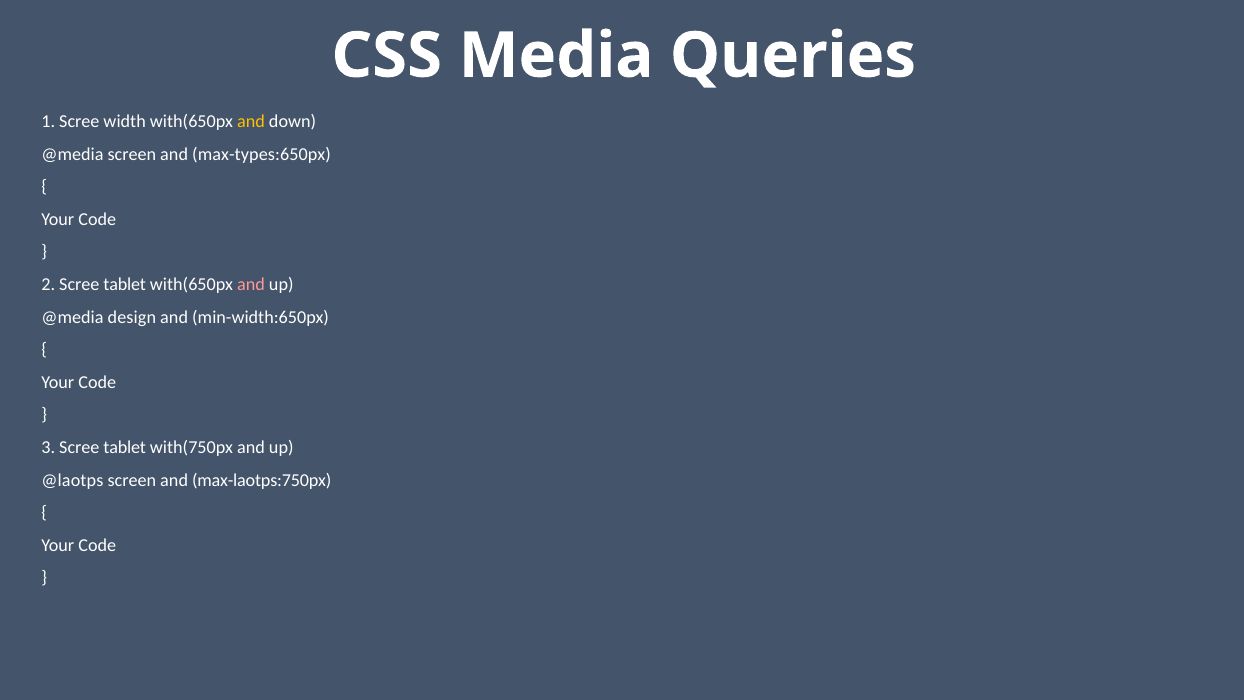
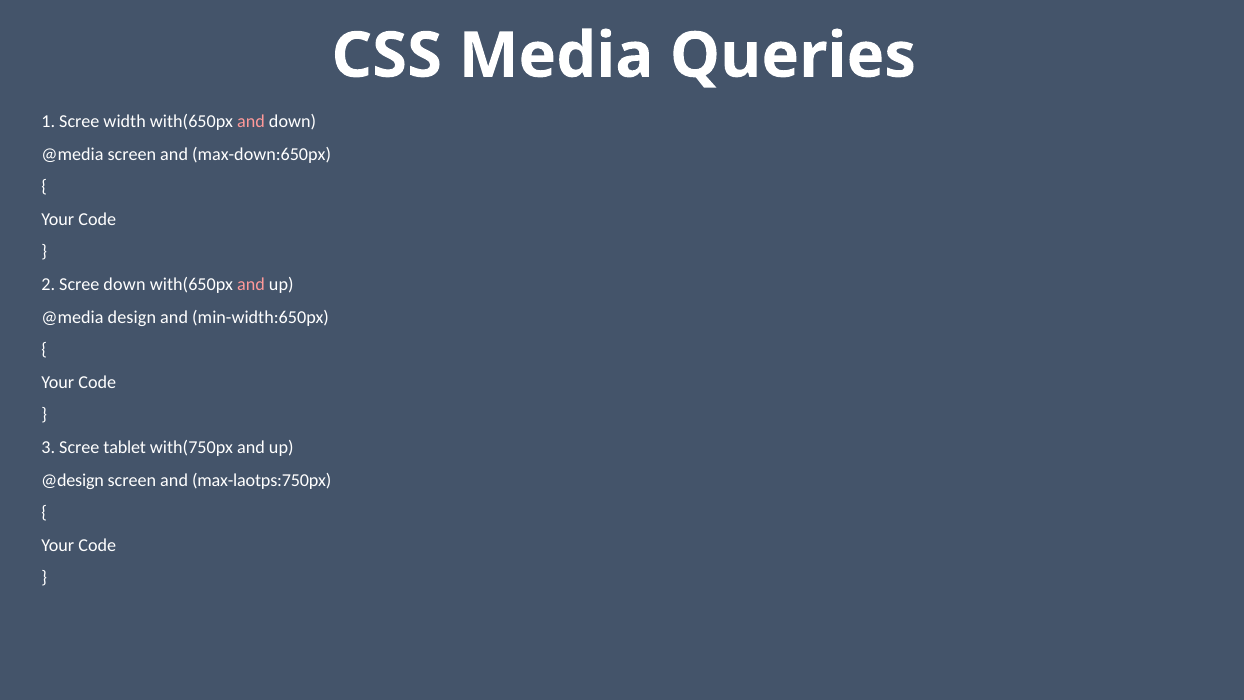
and at (251, 121) colour: yellow -> pink
max-types:650px: max-types:650px -> max-down:650px
2 Scree tablet: tablet -> down
@laotps: @laotps -> @design
